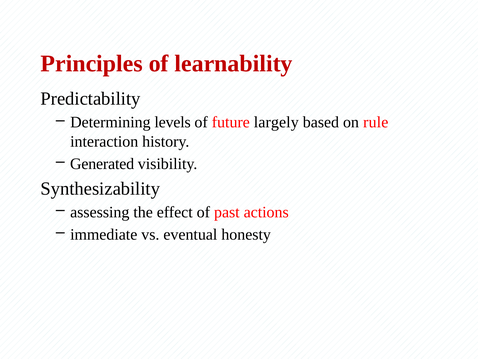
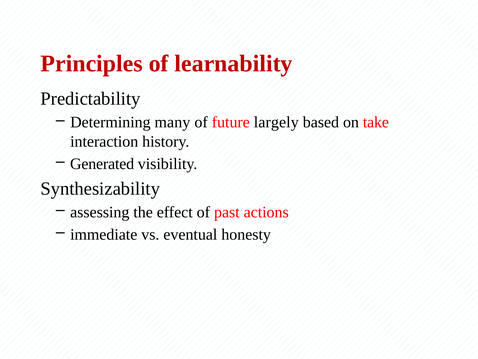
levels: levels -> many
rule: rule -> take
